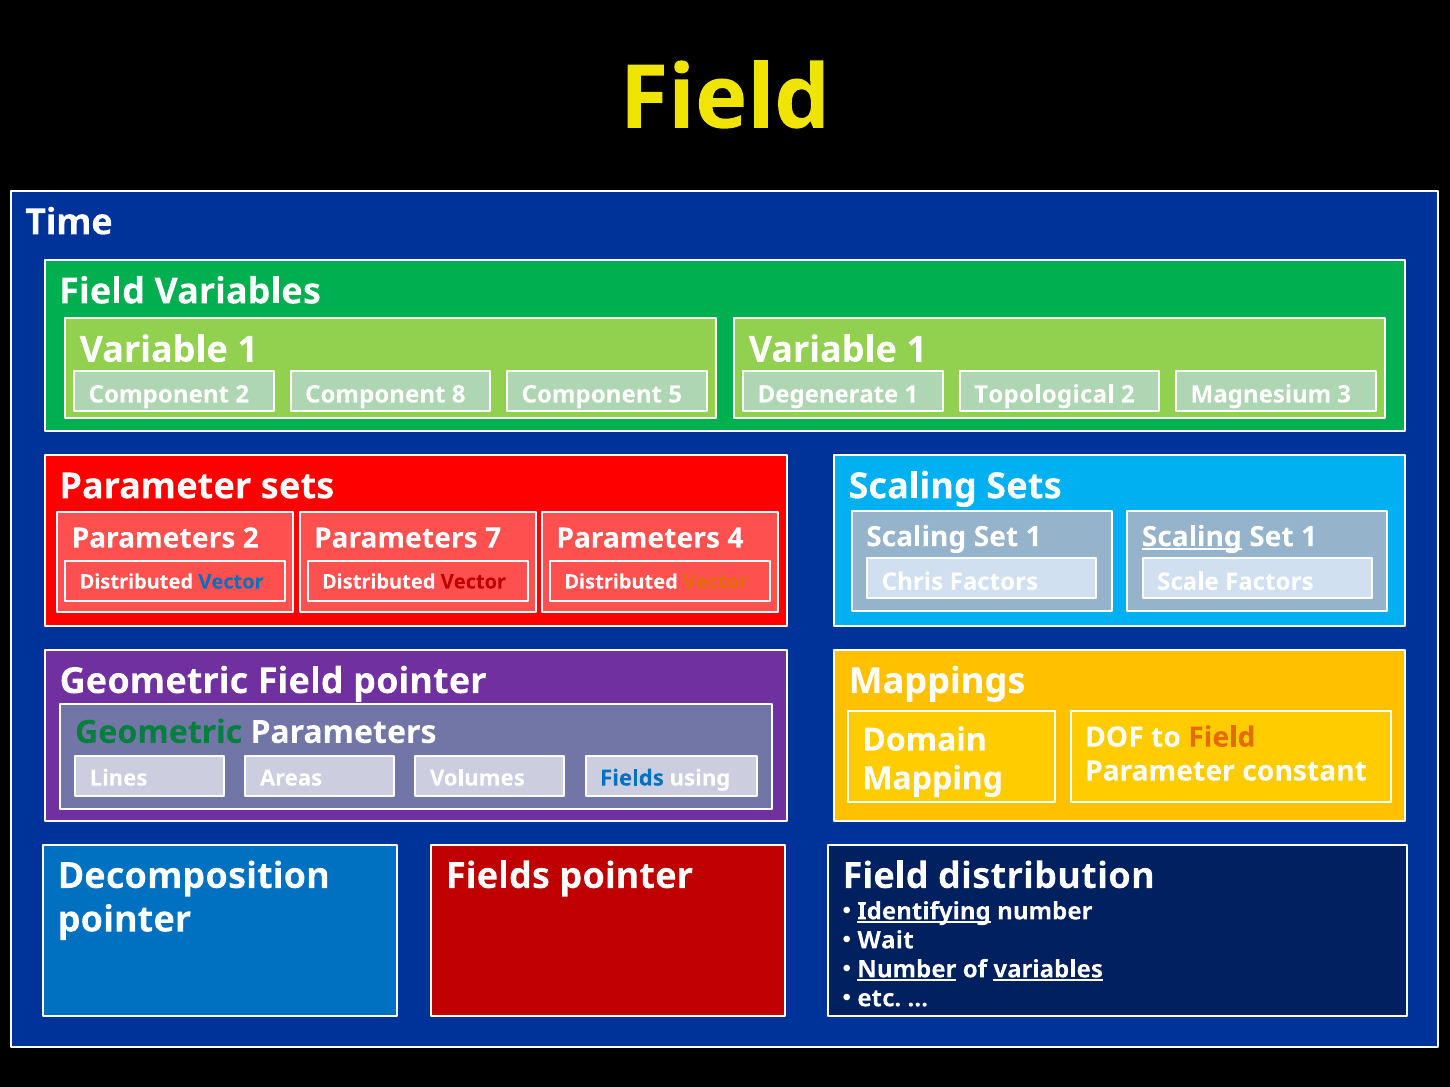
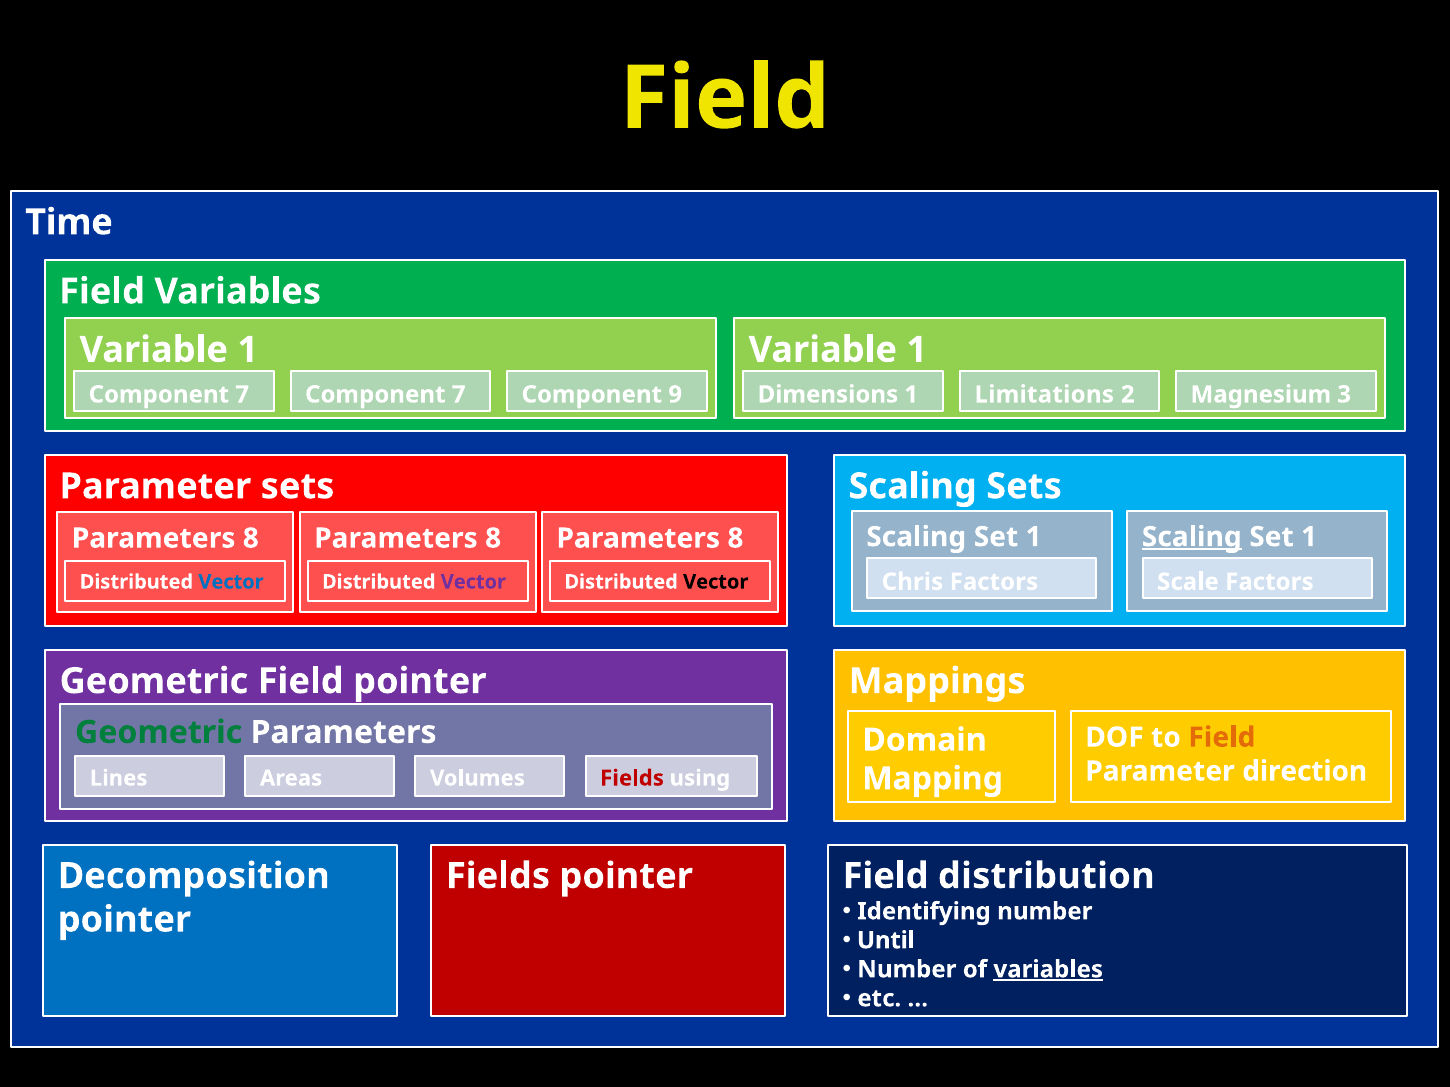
2 at (242, 395): 2 -> 7
8 at (459, 395): 8 -> 7
5: 5 -> 9
Degenerate: Degenerate -> Dimensions
Topological: Topological -> Limitations
2 at (251, 539): 2 -> 8
7 at (493, 539): 7 -> 8
4 at (735, 539): 4 -> 8
Vector at (473, 582) colour: red -> purple
Vector at (716, 582) colour: orange -> black
constant: constant -> direction
Fields at (632, 779) colour: blue -> red
Identifying underline: present -> none
Wait: Wait -> Until
Number at (907, 970) underline: present -> none
